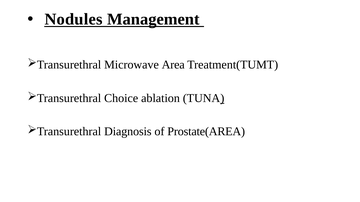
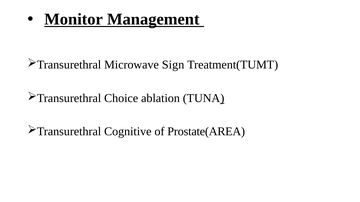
Nodules: Nodules -> Monitor
Area: Area -> Sign
Diagnosis: Diagnosis -> Cognitive
